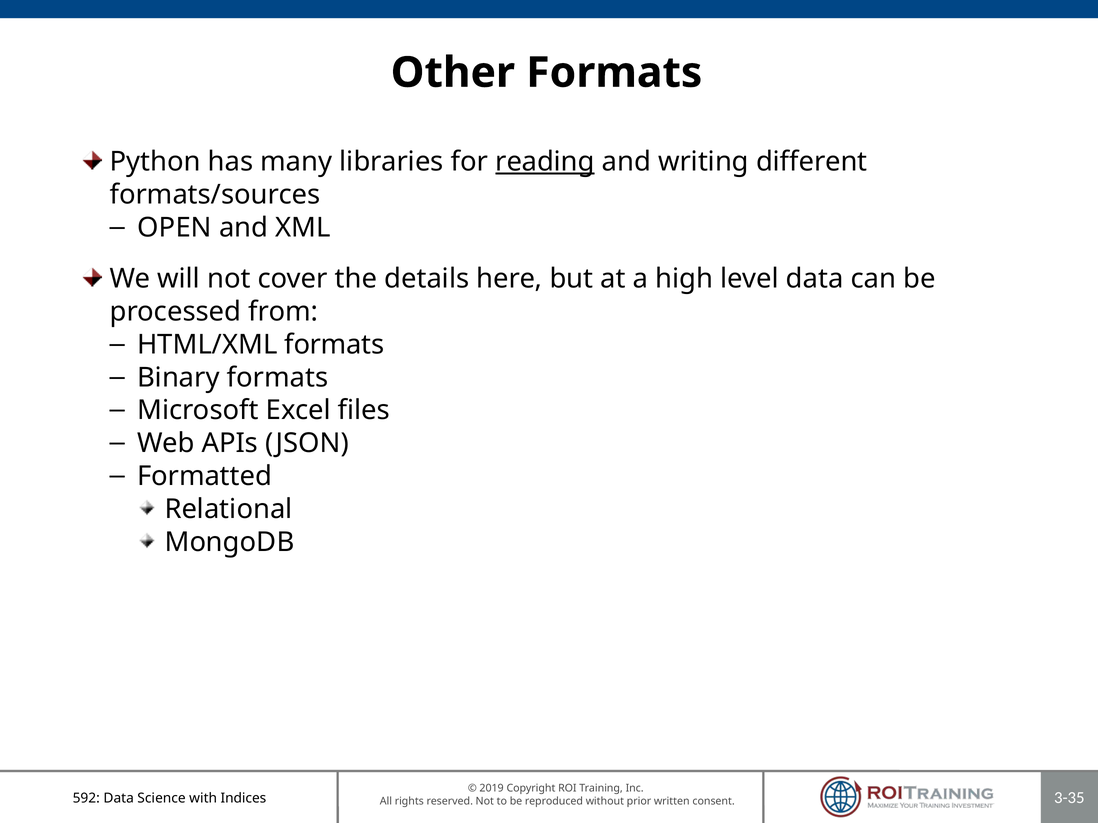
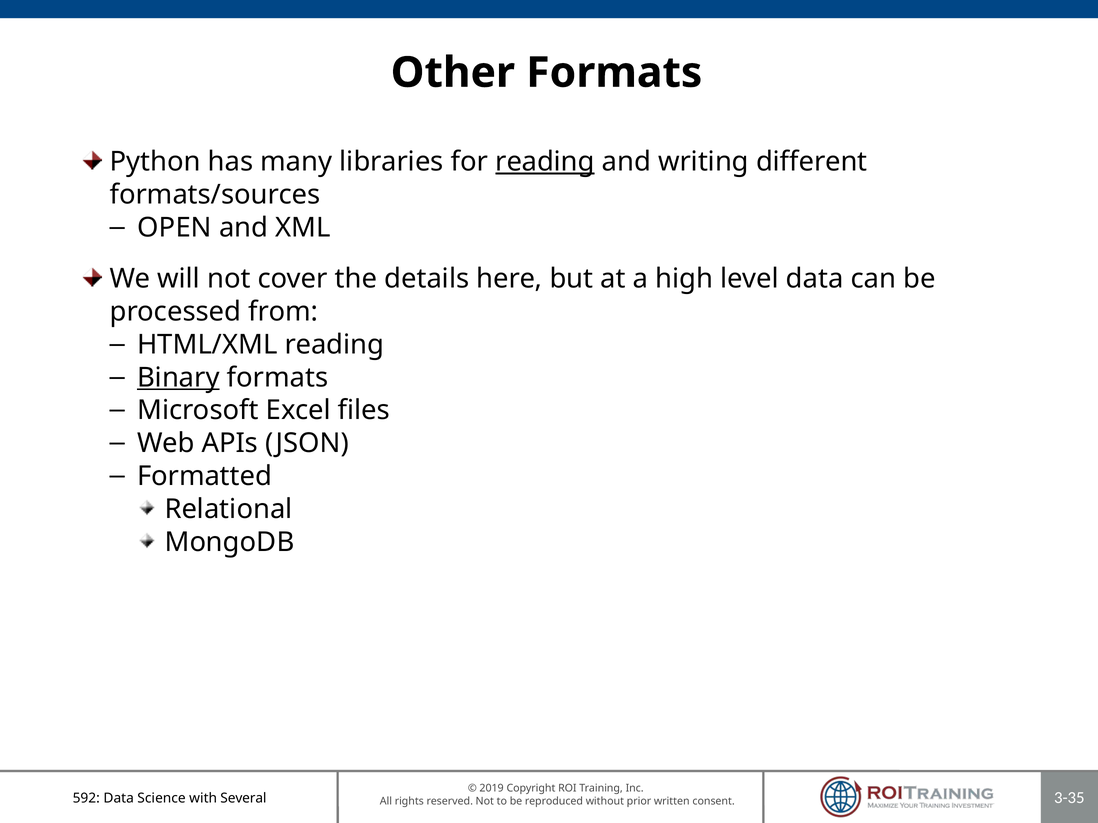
HTML/XML formats: formats -> reading
Binary underline: none -> present
Indices: Indices -> Several
